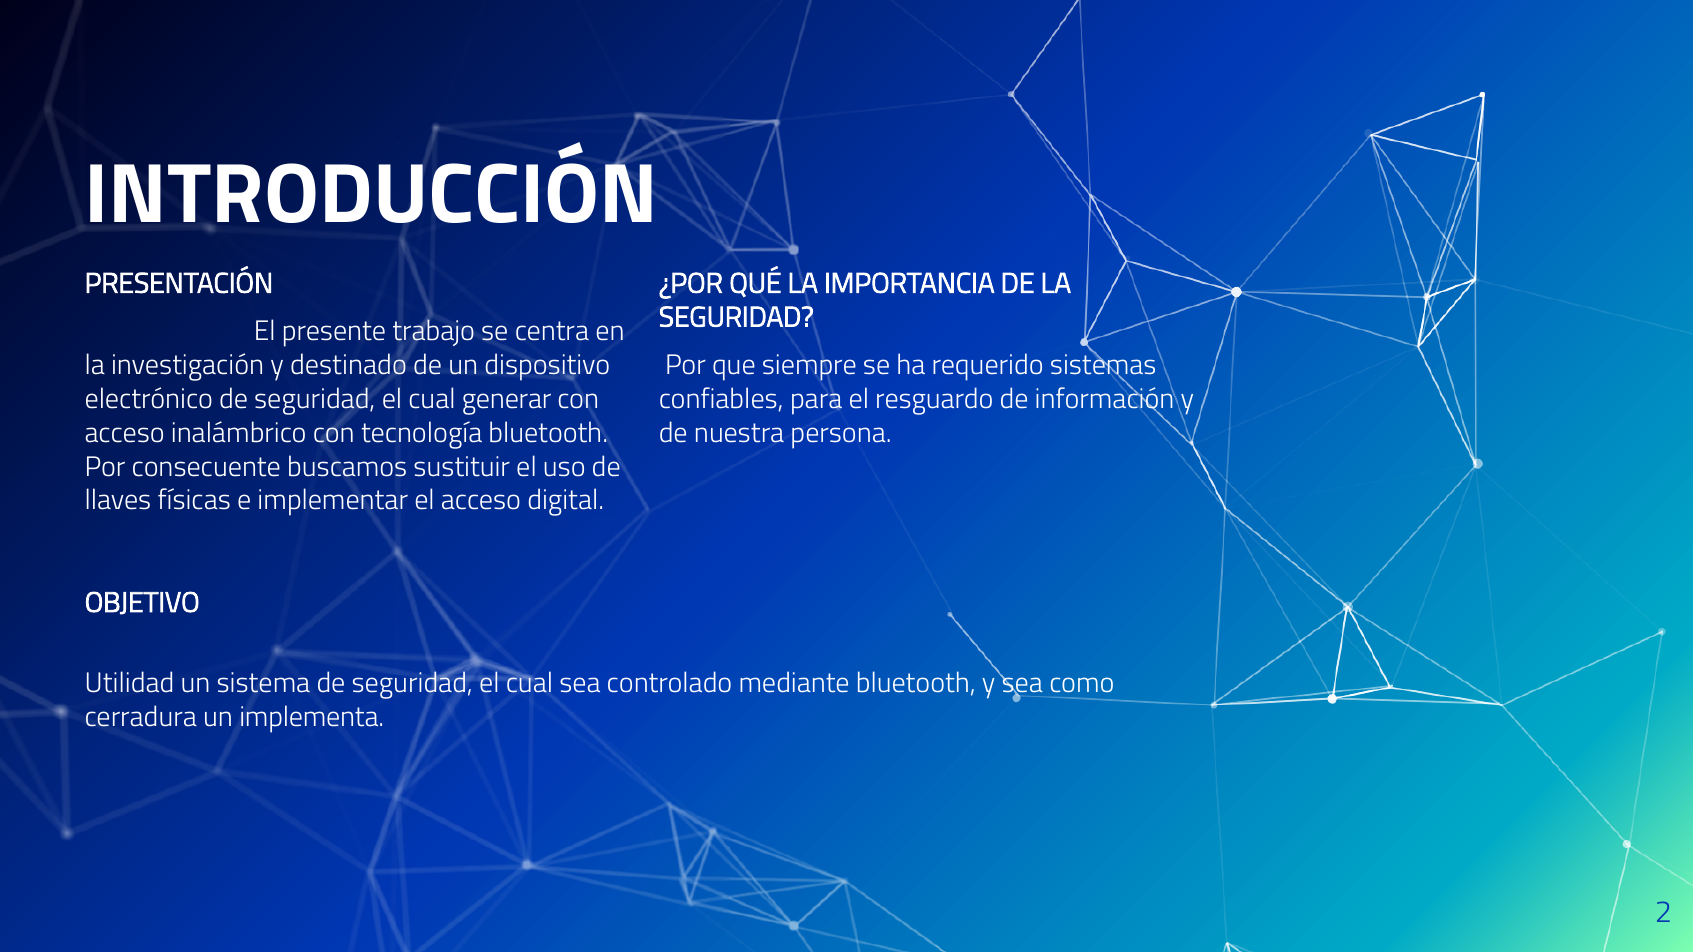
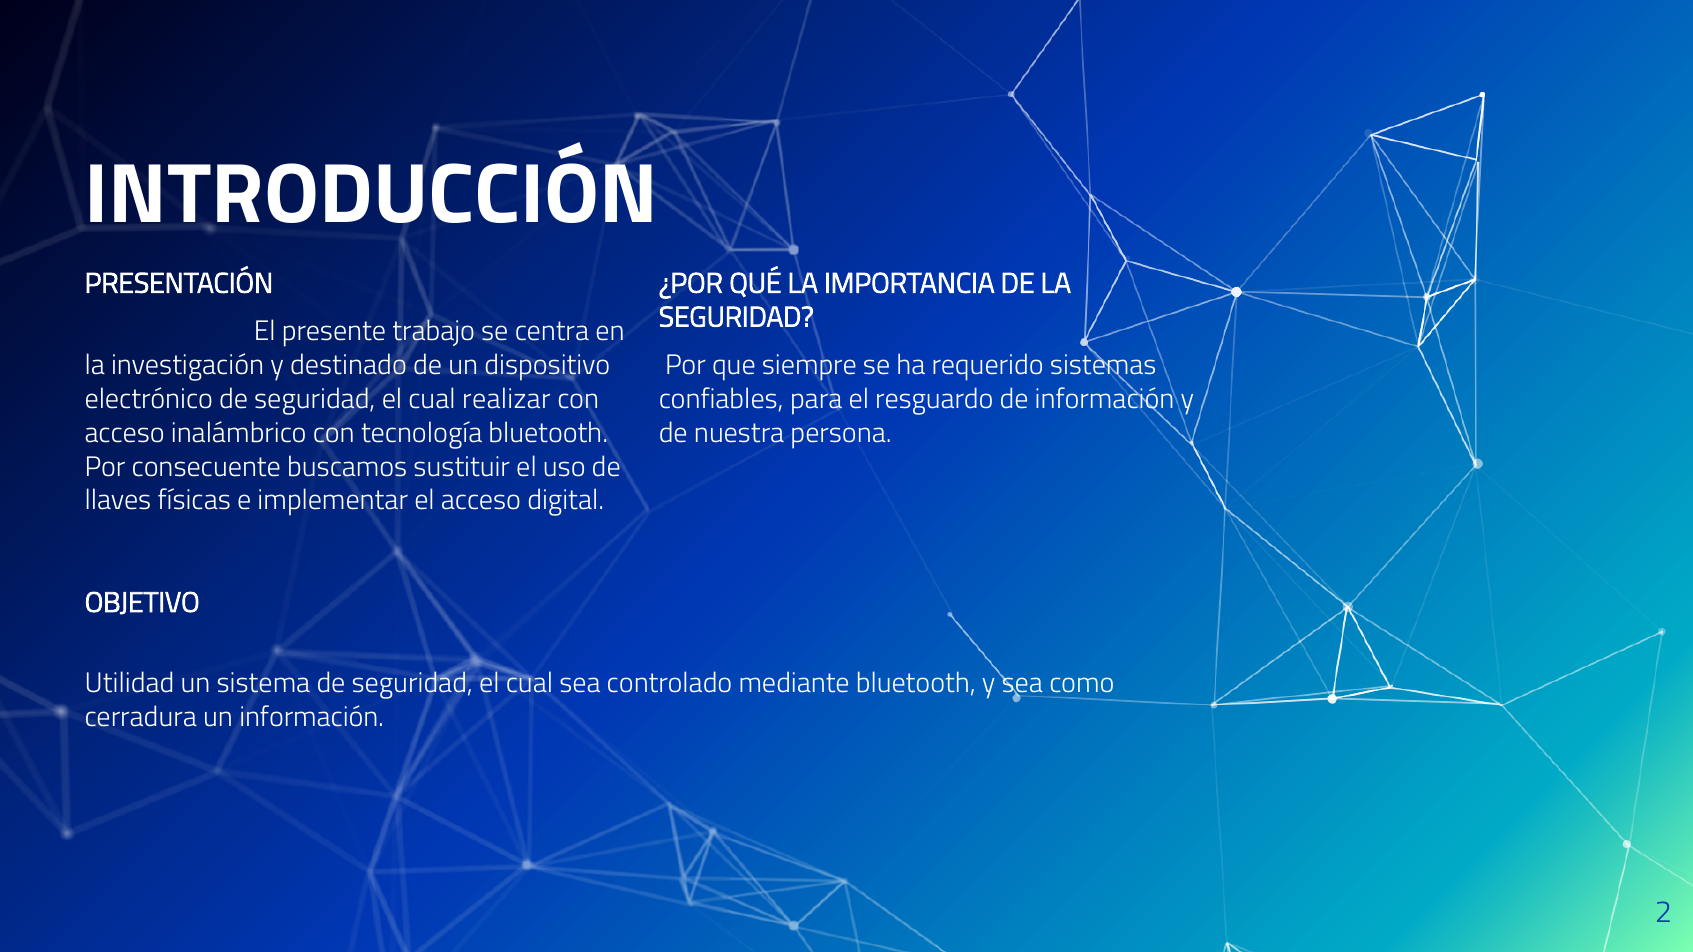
generar: generar -> realizar
un implementa: implementa -> información
